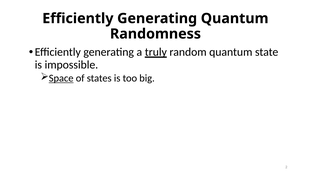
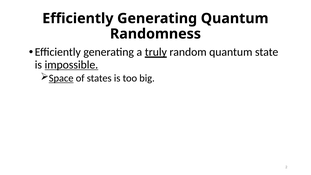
impossible underline: none -> present
